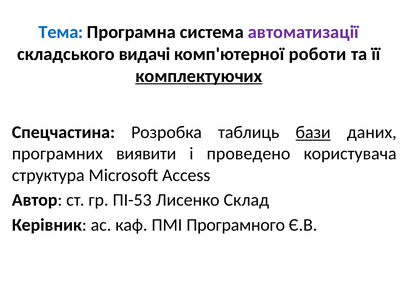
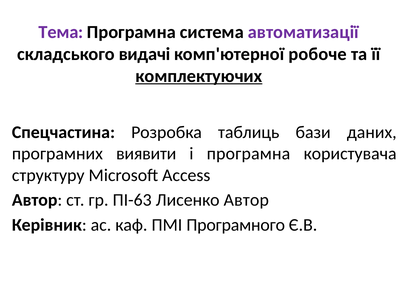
Тема colour: blue -> purple
роботи: роботи -> робоче
бази underline: present -> none
і проведено: проведено -> програмна
структура: структура -> структуру
ПІ-53: ПІ-53 -> ПІ-63
Лисенко Склад: Склад -> Автор
